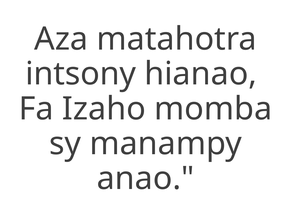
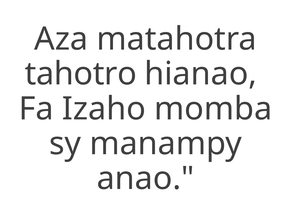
intsony: intsony -> tahotro
